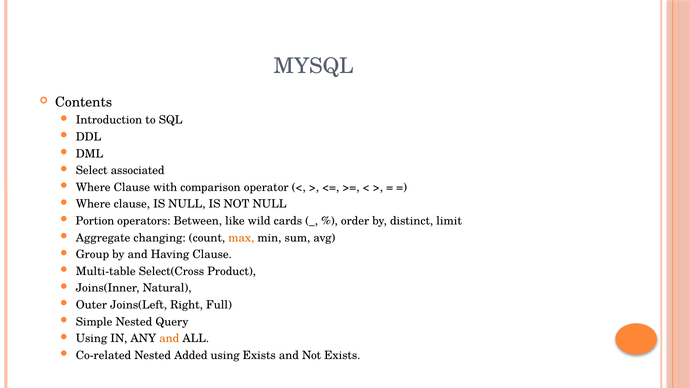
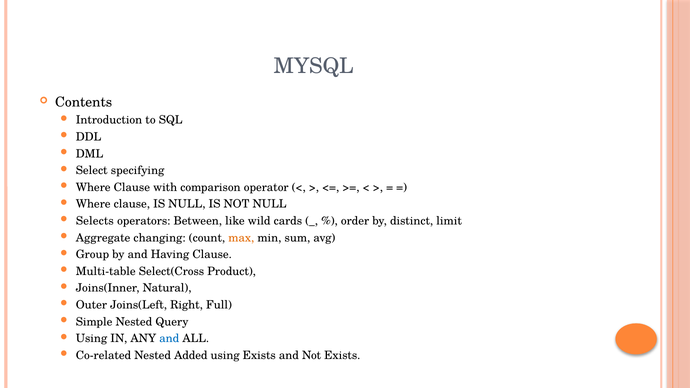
associated: associated -> specifying
Portion: Portion -> Selects
and at (169, 339) colour: orange -> blue
